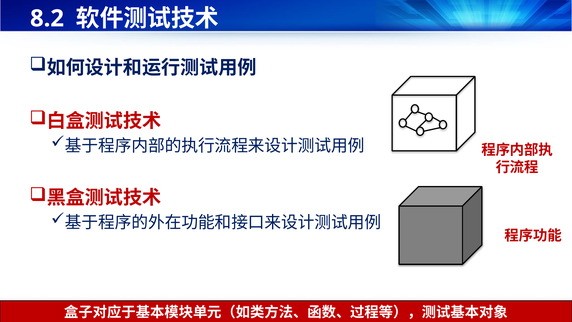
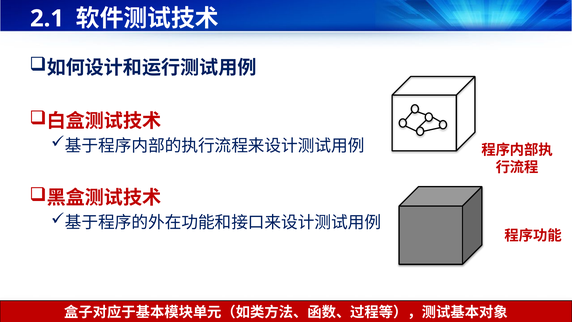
8.2: 8.2 -> 2.1
